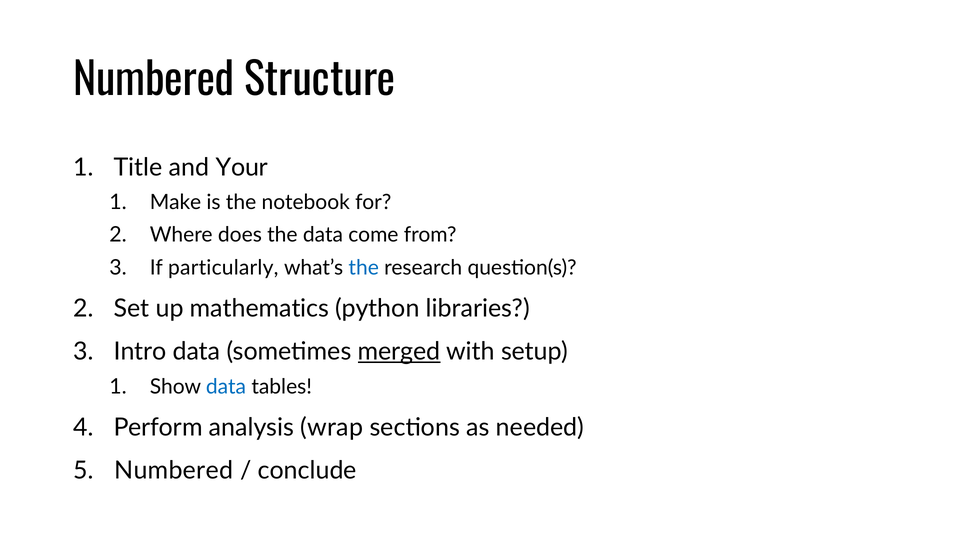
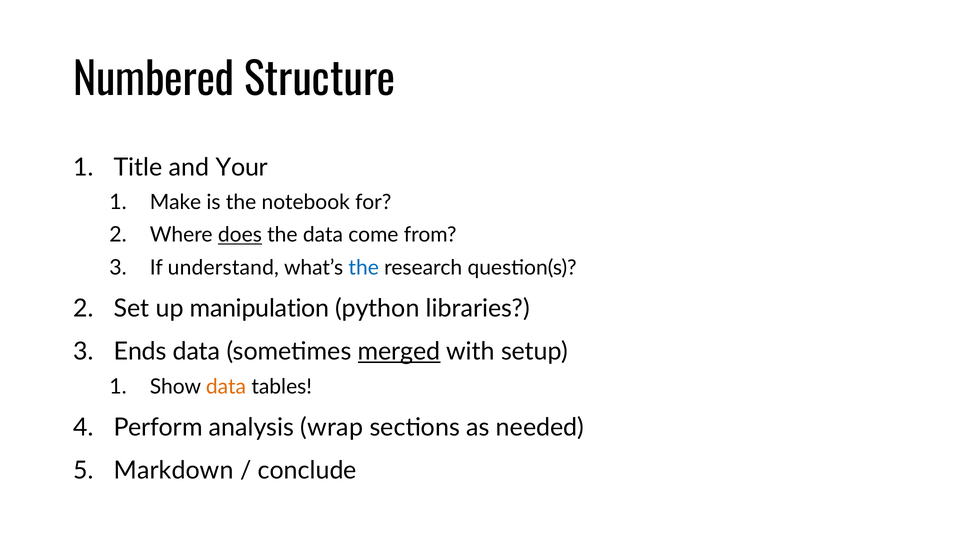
does underline: none -> present
particularly: particularly -> understand
mathematics: mathematics -> manipulation
Intro: Intro -> Ends
data at (226, 386) colour: blue -> orange
Numbered at (174, 470): Numbered -> Markdown
